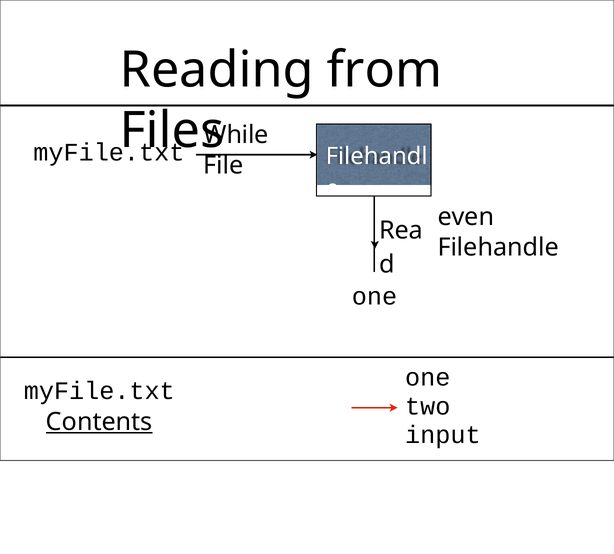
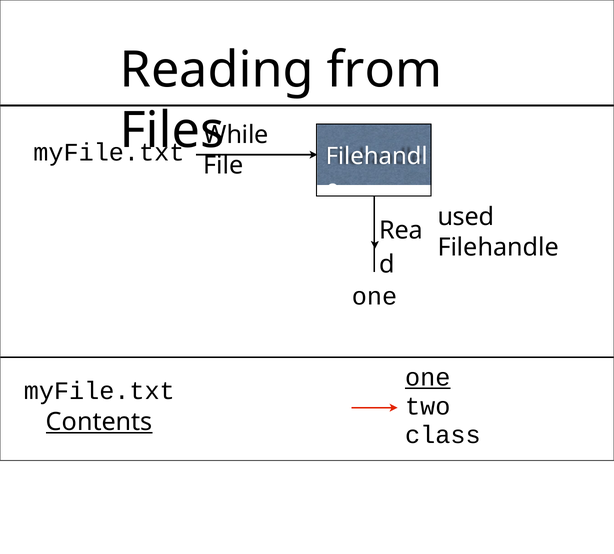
even: even -> used
one at (428, 378) underline: none -> present
input: input -> class
